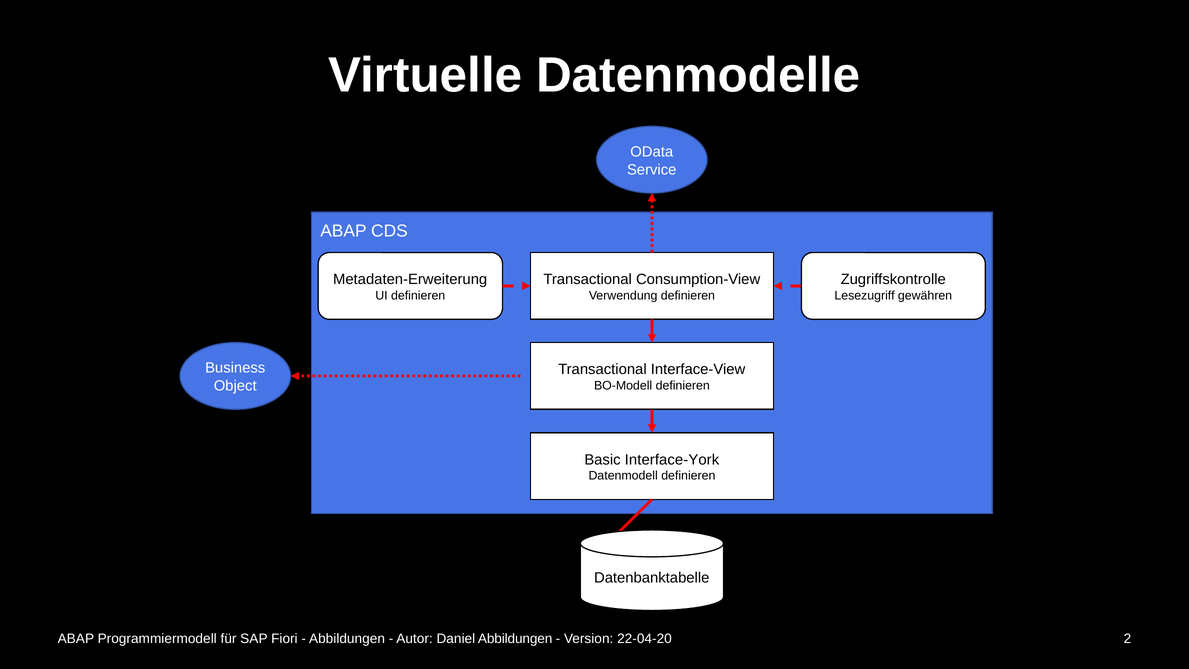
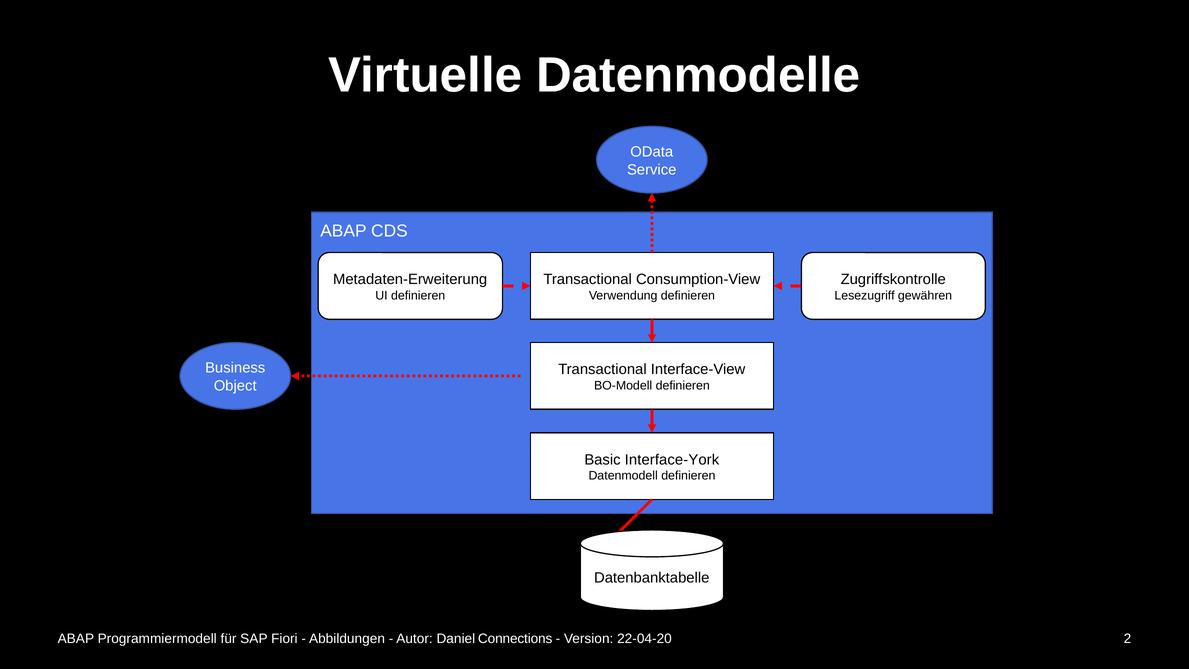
Daniel Abbildungen: Abbildungen -> Connections
